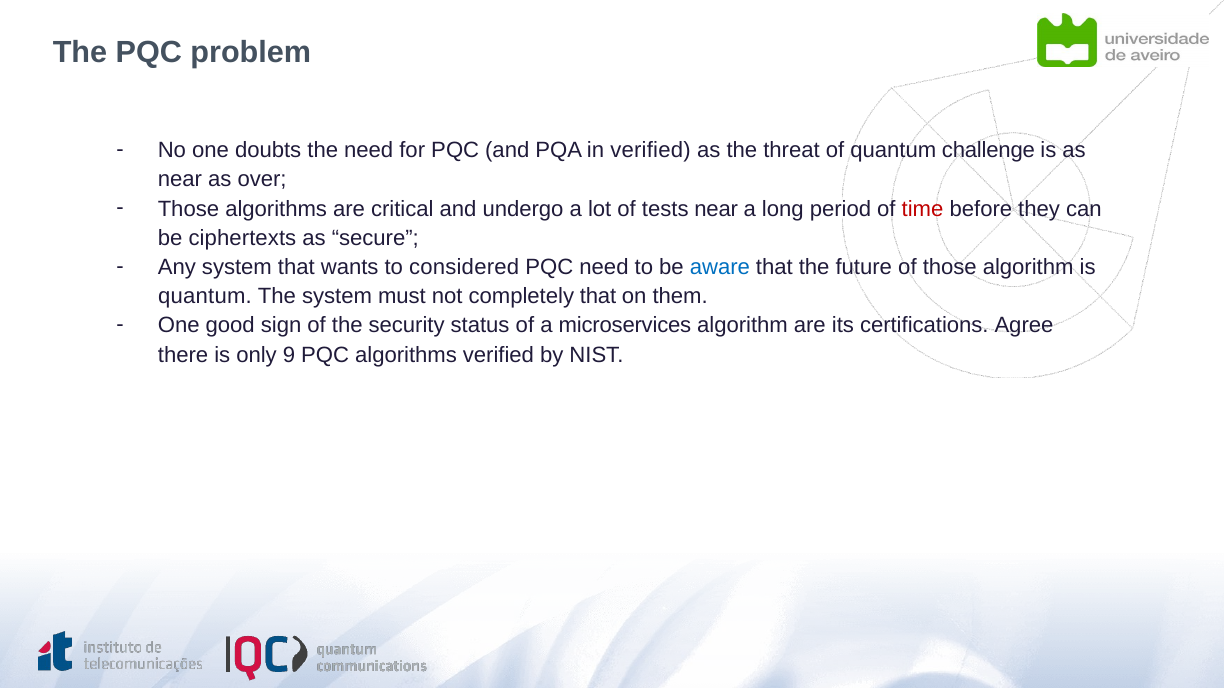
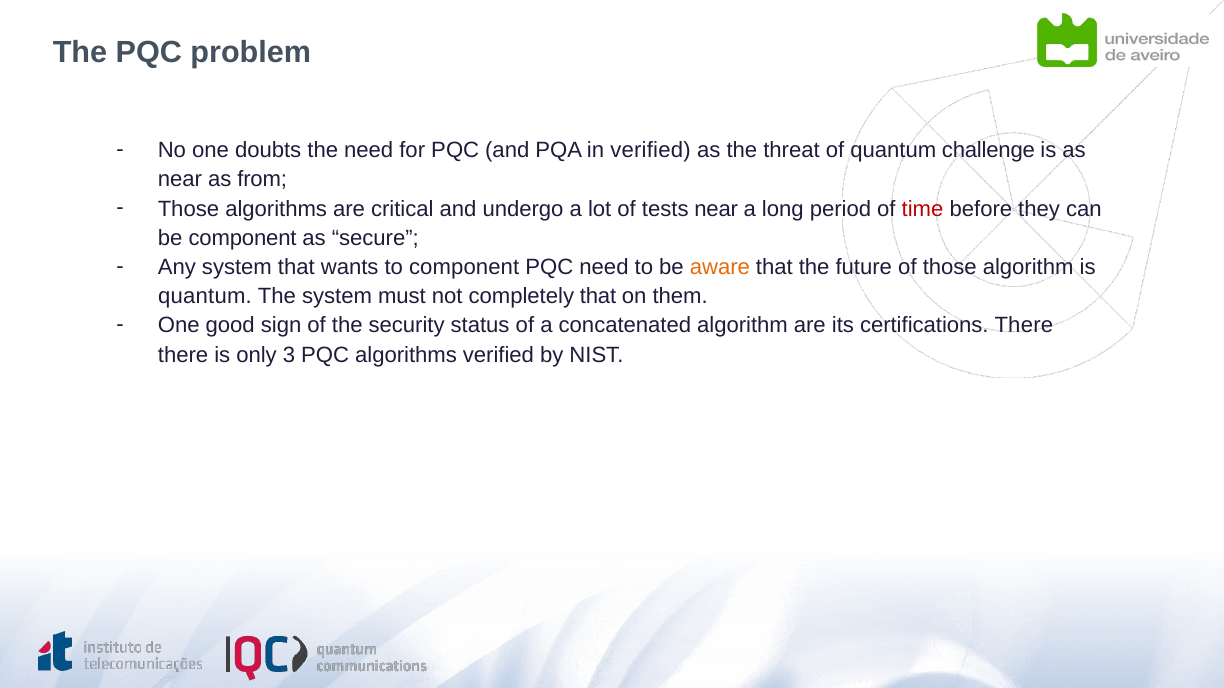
over: over -> from
be ciphertexts: ciphertexts -> component
to considered: considered -> component
aware colour: blue -> orange
microservices: microservices -> concatenated
certifications Agree: Agree -> There
9: 9 -> 3
